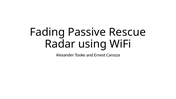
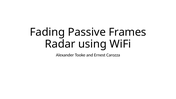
Rescue: Rescue -> Frames
